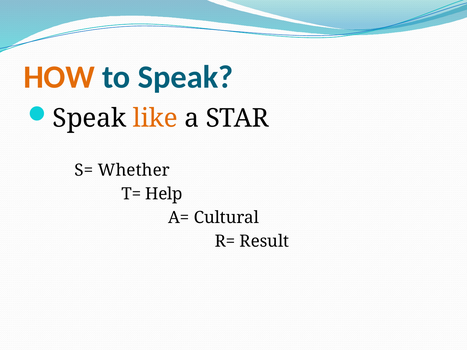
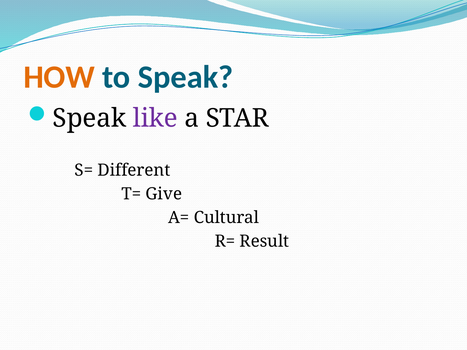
like colour: orange -> purple
Whether: Whether -> Different
Help: Help -> Give
